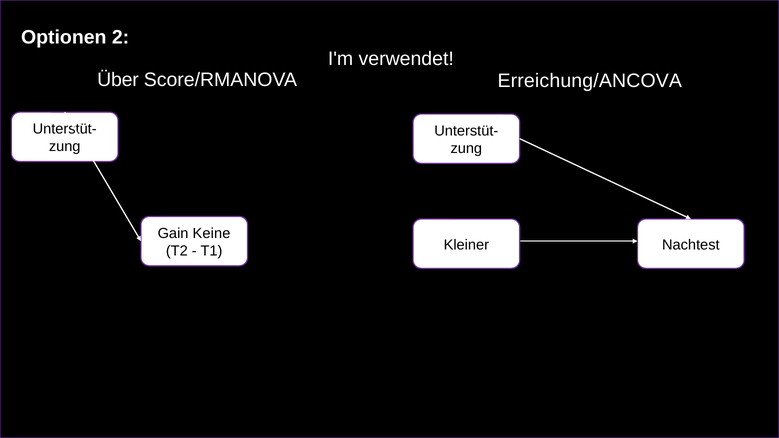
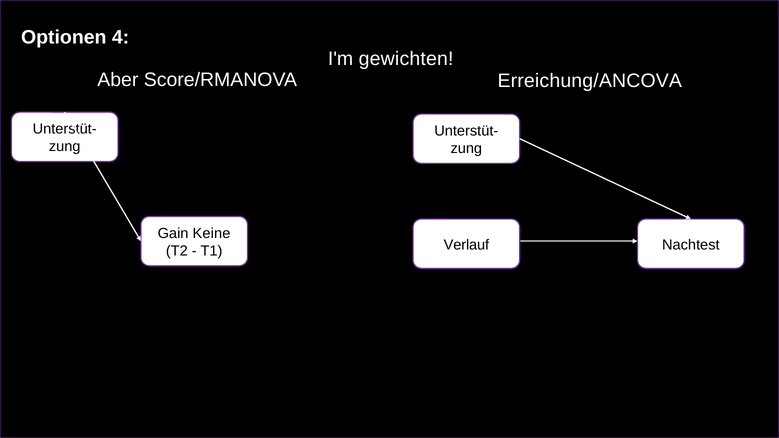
2: 2 -> 4
verwendet: verwendet -> gewichten
Über: Über -> Aber
Kleiner: Kleiner -> Verlauf
